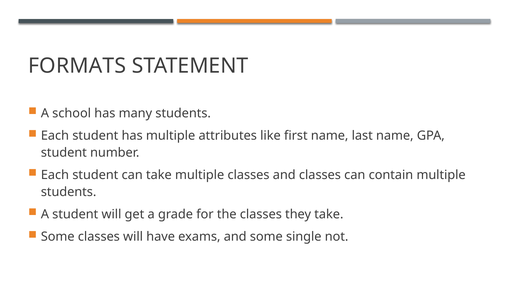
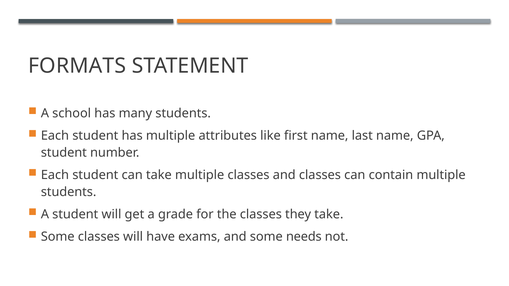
single: single -> needs
